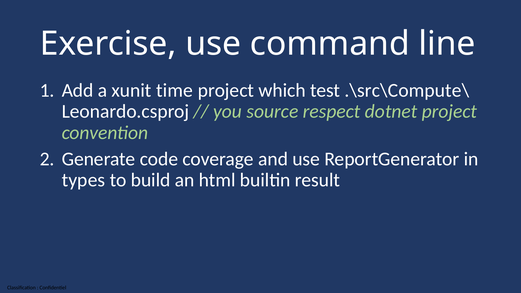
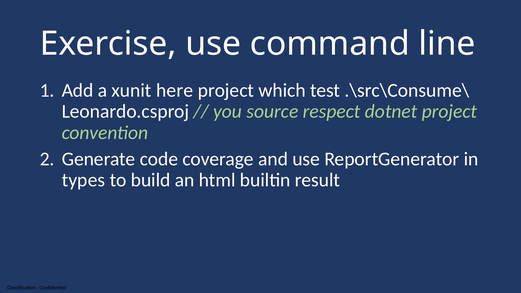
time: time -> here
.\src\Compute\: .\src\Compute\ -> .\src\Consume\
